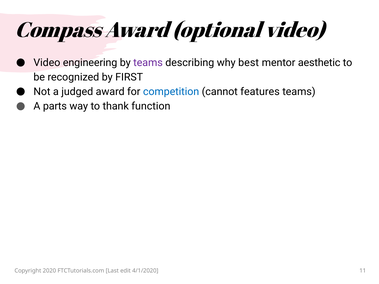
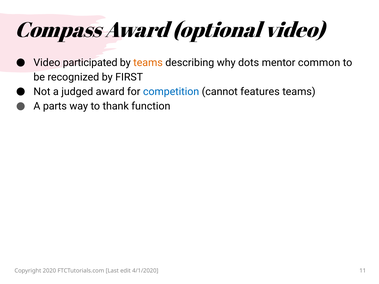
engineering: engineering -> participated
teams at (148, 63) colour: purple -> orange
best: best -> dots
aesthetic: aesthetic -> common
